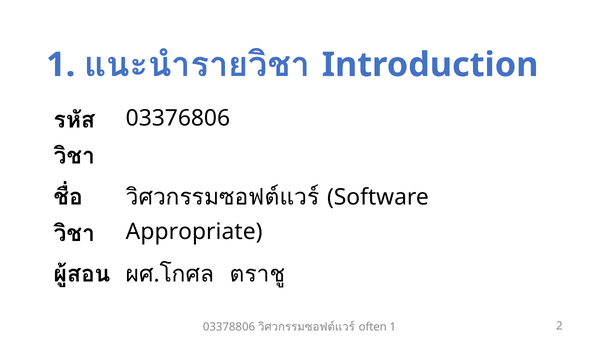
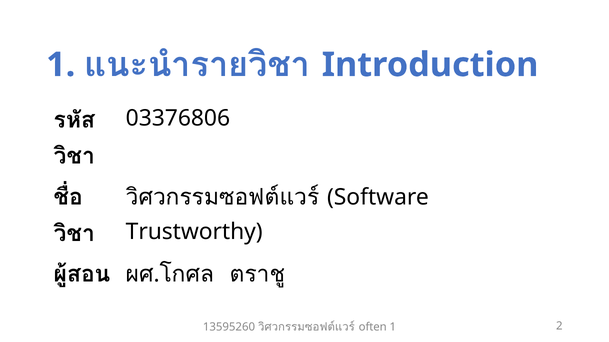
Appropriate: Appropriate -> Trustworthy
03378806: 03378806 -> 13595260
